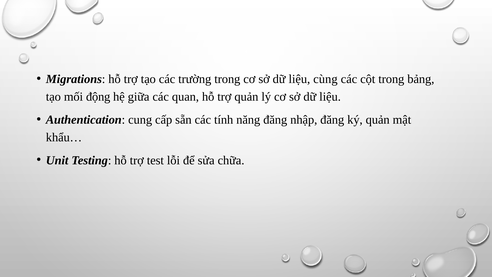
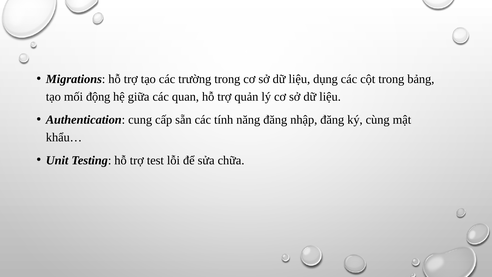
cùng: cùng -> dụng
ký quản: quản -> cùng
